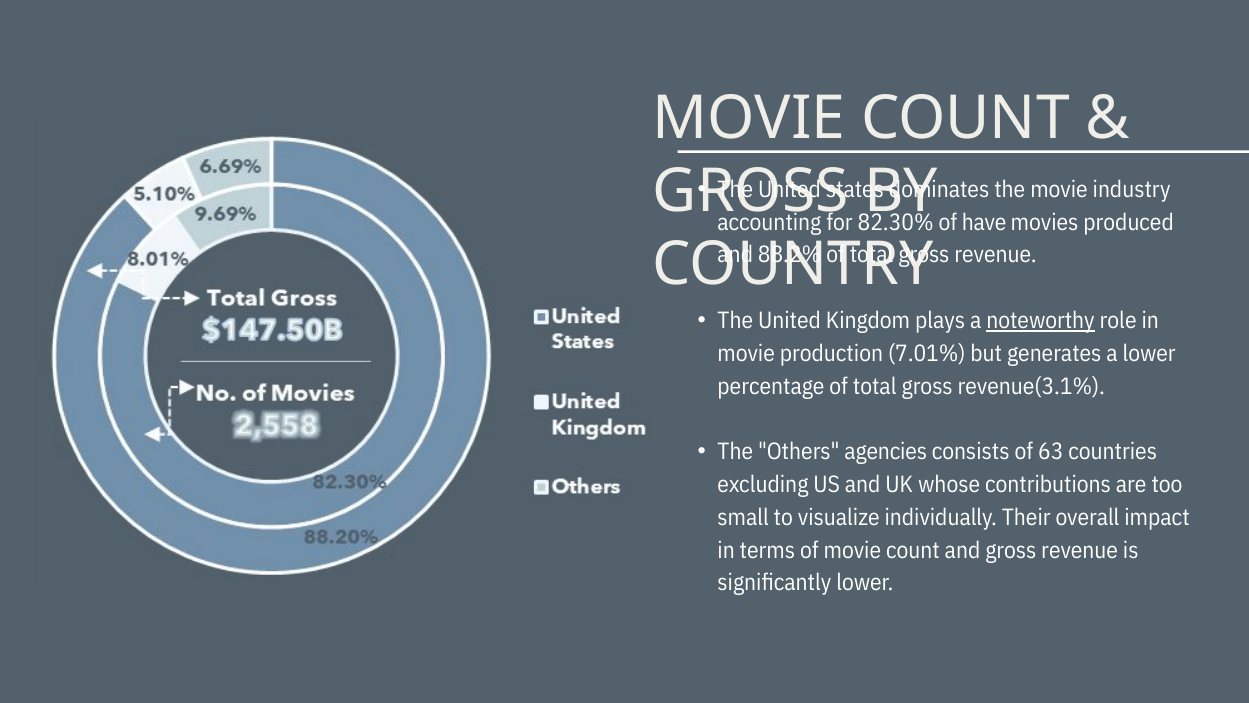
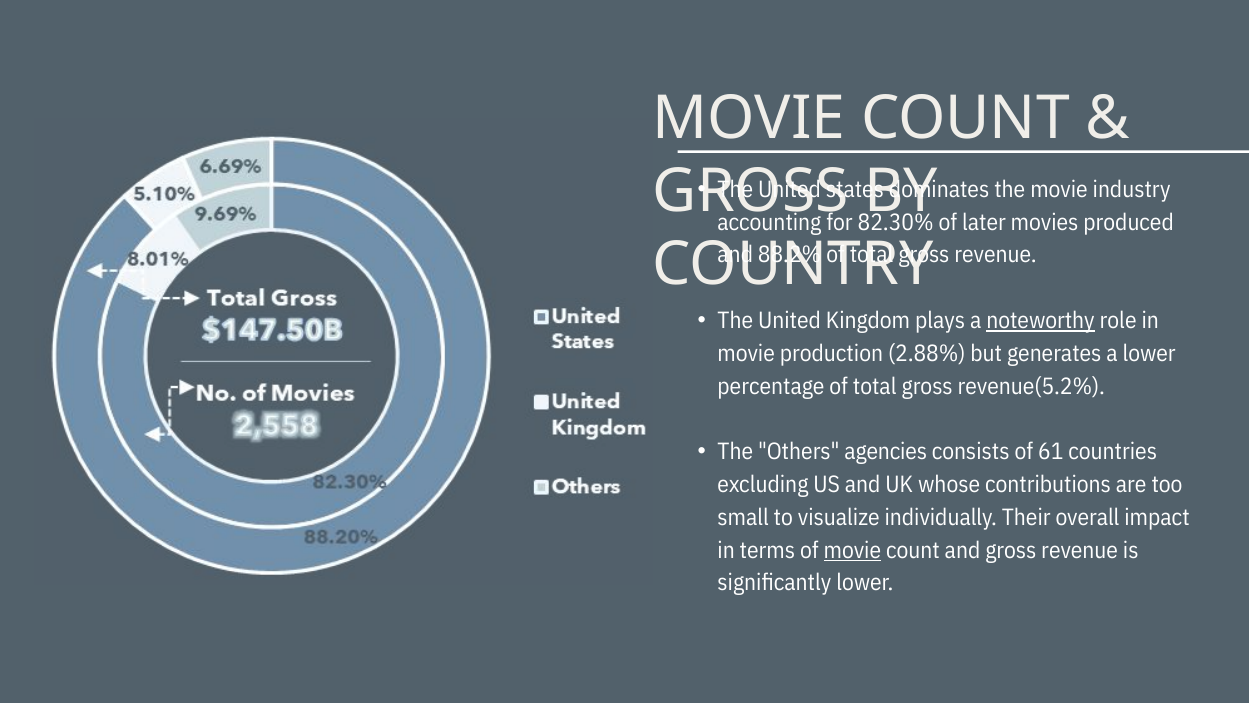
have: have -> later
7.01%: 7.01% -> 2.88%
revenue(3.1%: revenue(3.1% -> revenue(5.2%
63: 63 -> 61
movie at (852, 550) underline: none -> present
